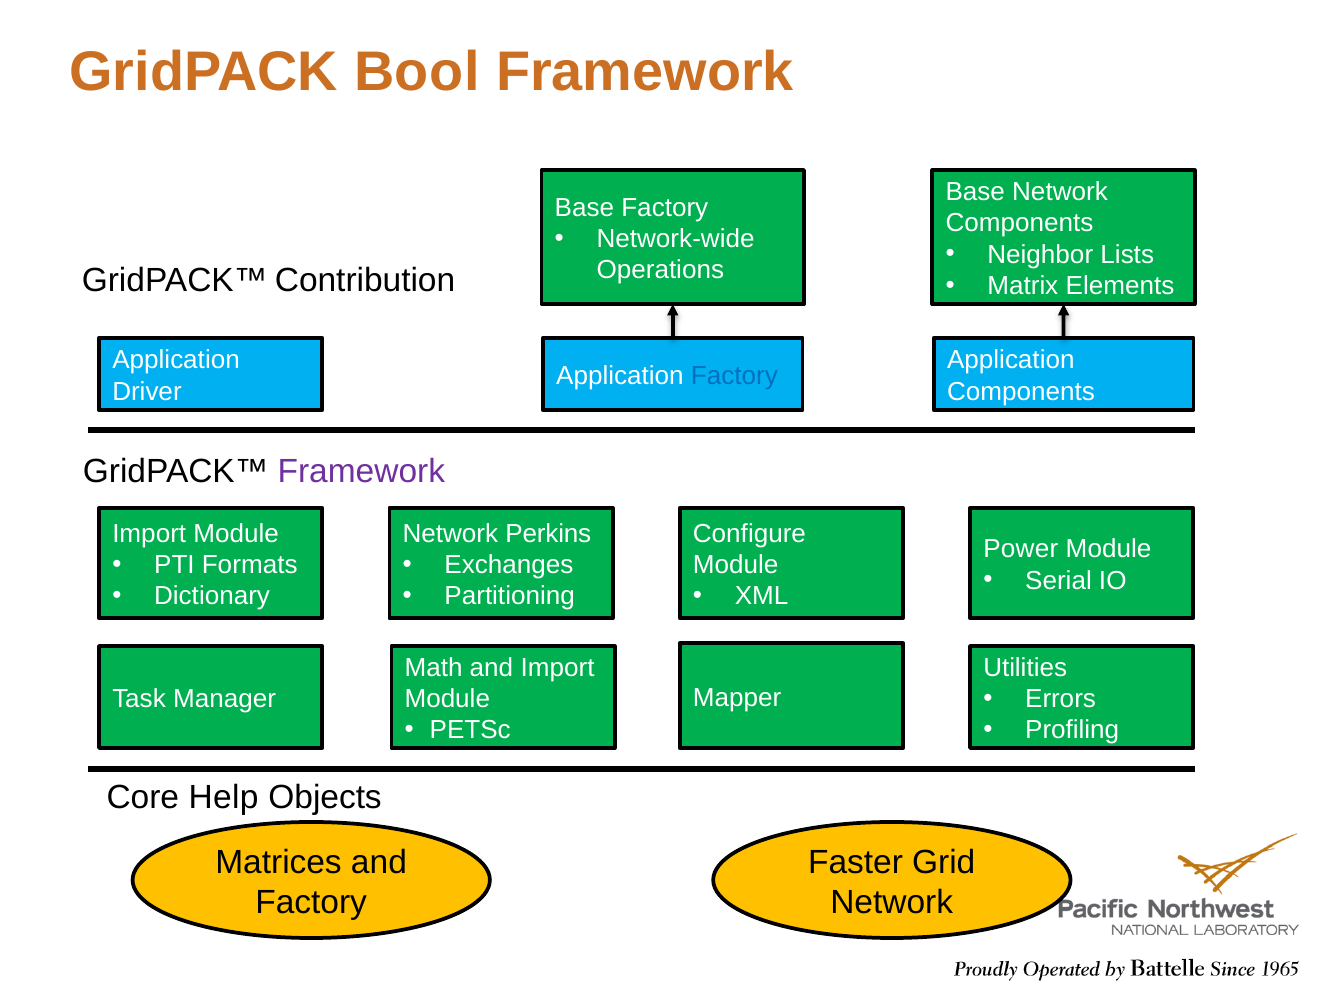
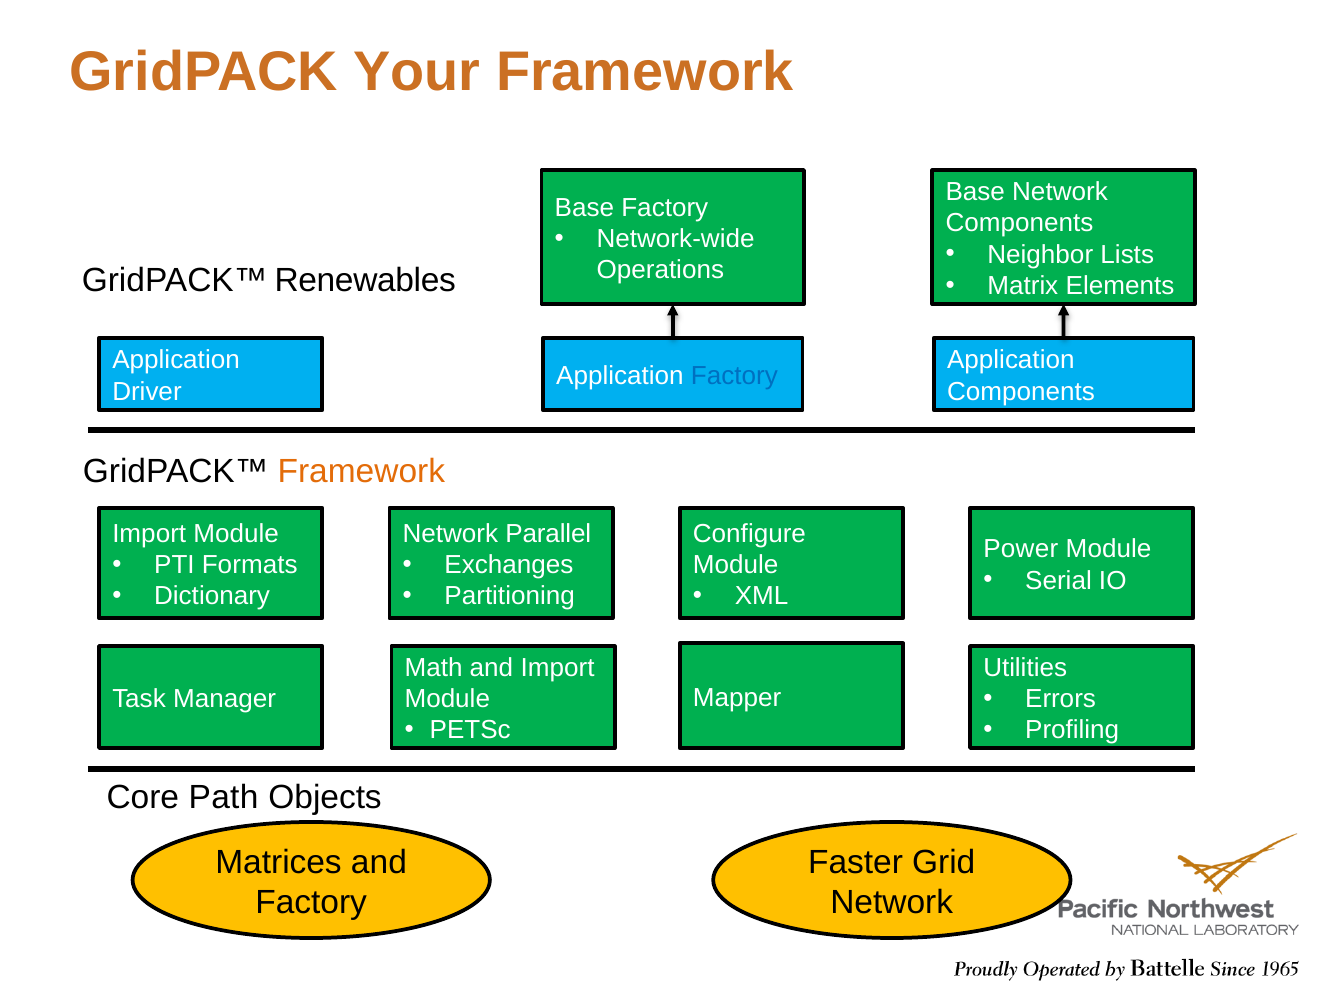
Bool: Bool -> Your
Contribution: Contribution -> Renewables
Framework at (361, 472) colour: purple -> orange
Perkins: Perkins -> Parallel
Help: Help -> Path
